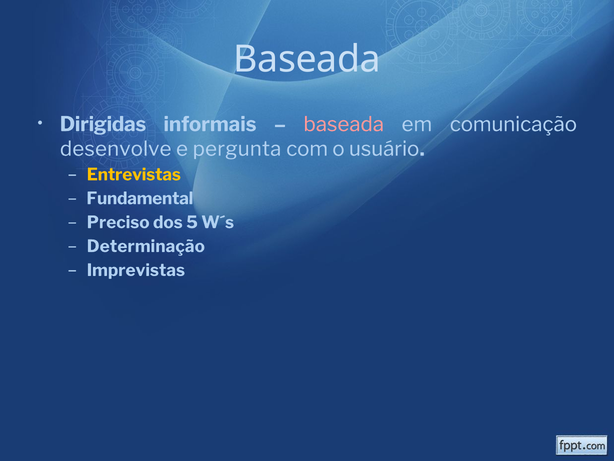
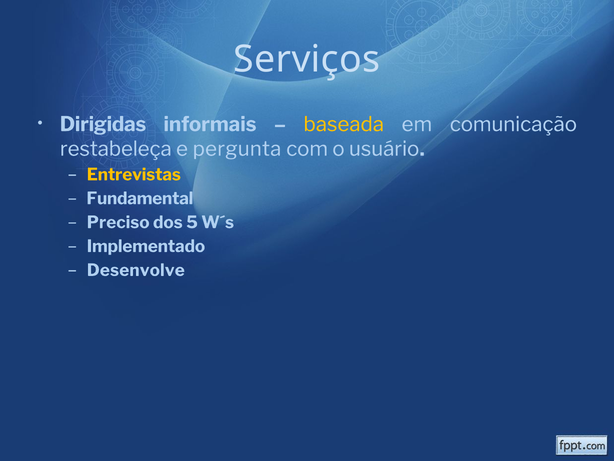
Baseada at (307, 59): Baseada -> Serviços
baseada at (344, 124) colour: pink -> yellow
desenvolve: desenvolve -> restabeleça
Determinação: Determinação -> Implementado
Imprevistas: Imprevistas -> Desenvolve
